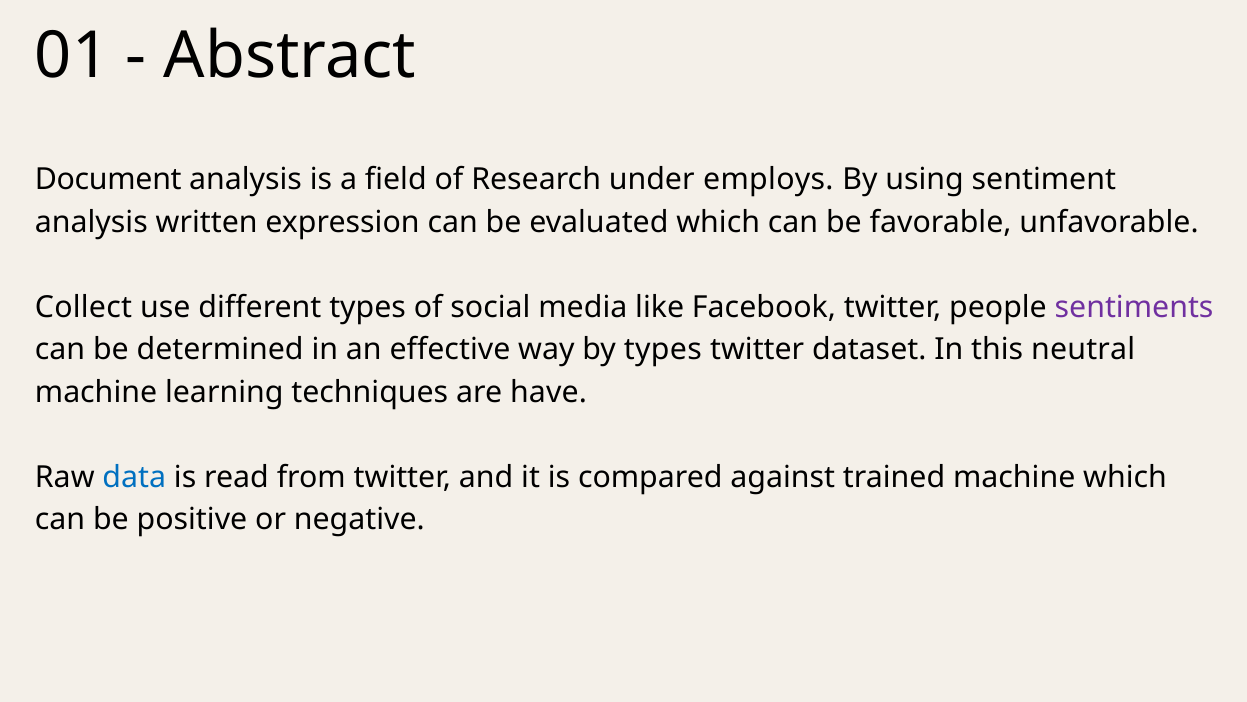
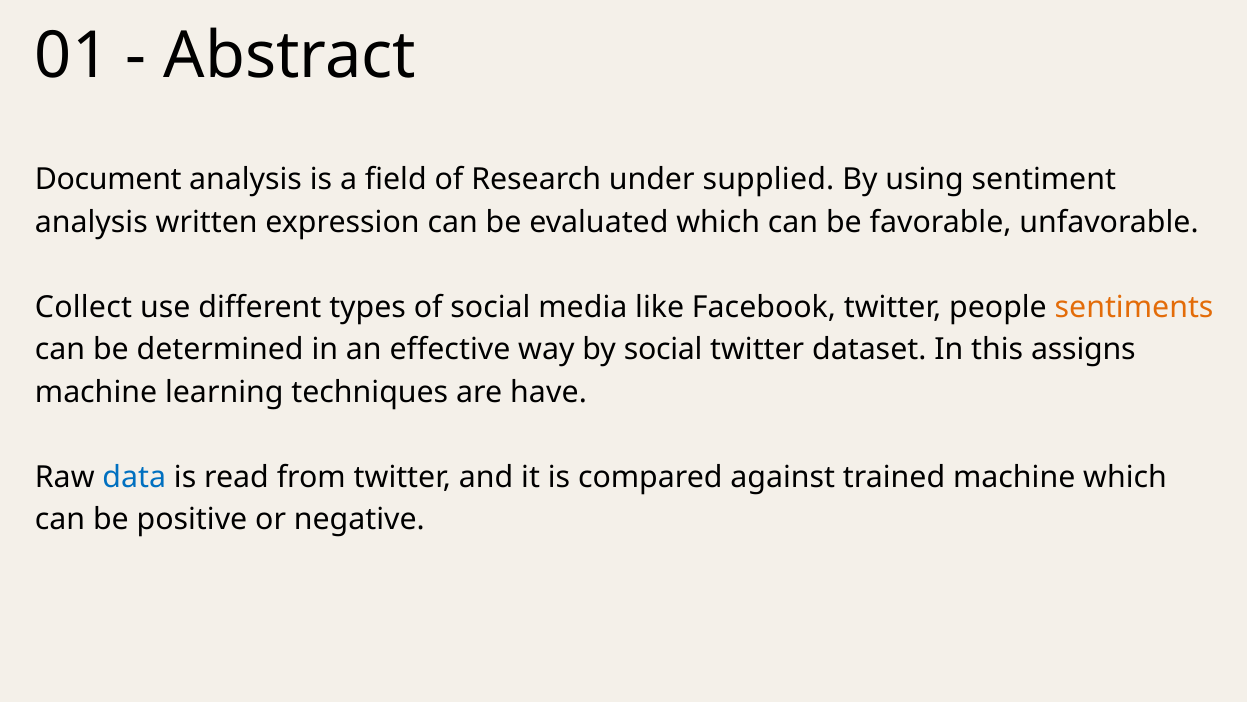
employs: employs -> supplied
sentiments colour: purple -> orange
by types: types -> social
neutral: neutral -> assigns
